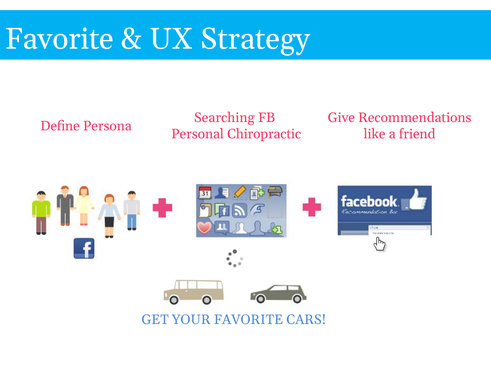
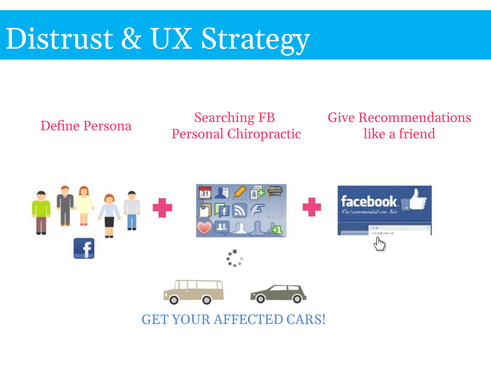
Favorite at (59, 39): Favorite -> Distrust
YOUR FAVORITE: FAVORITE -> AFFECTED
